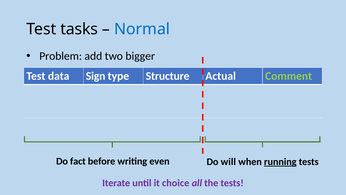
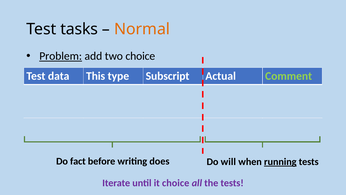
Normal at (142, 29) colour: blue -> orange
Problem underline: none -> present
two bigger: bigger -> choice
Sign: Sign -> This
Structure: Structure -> Subscript
even: even -> does
